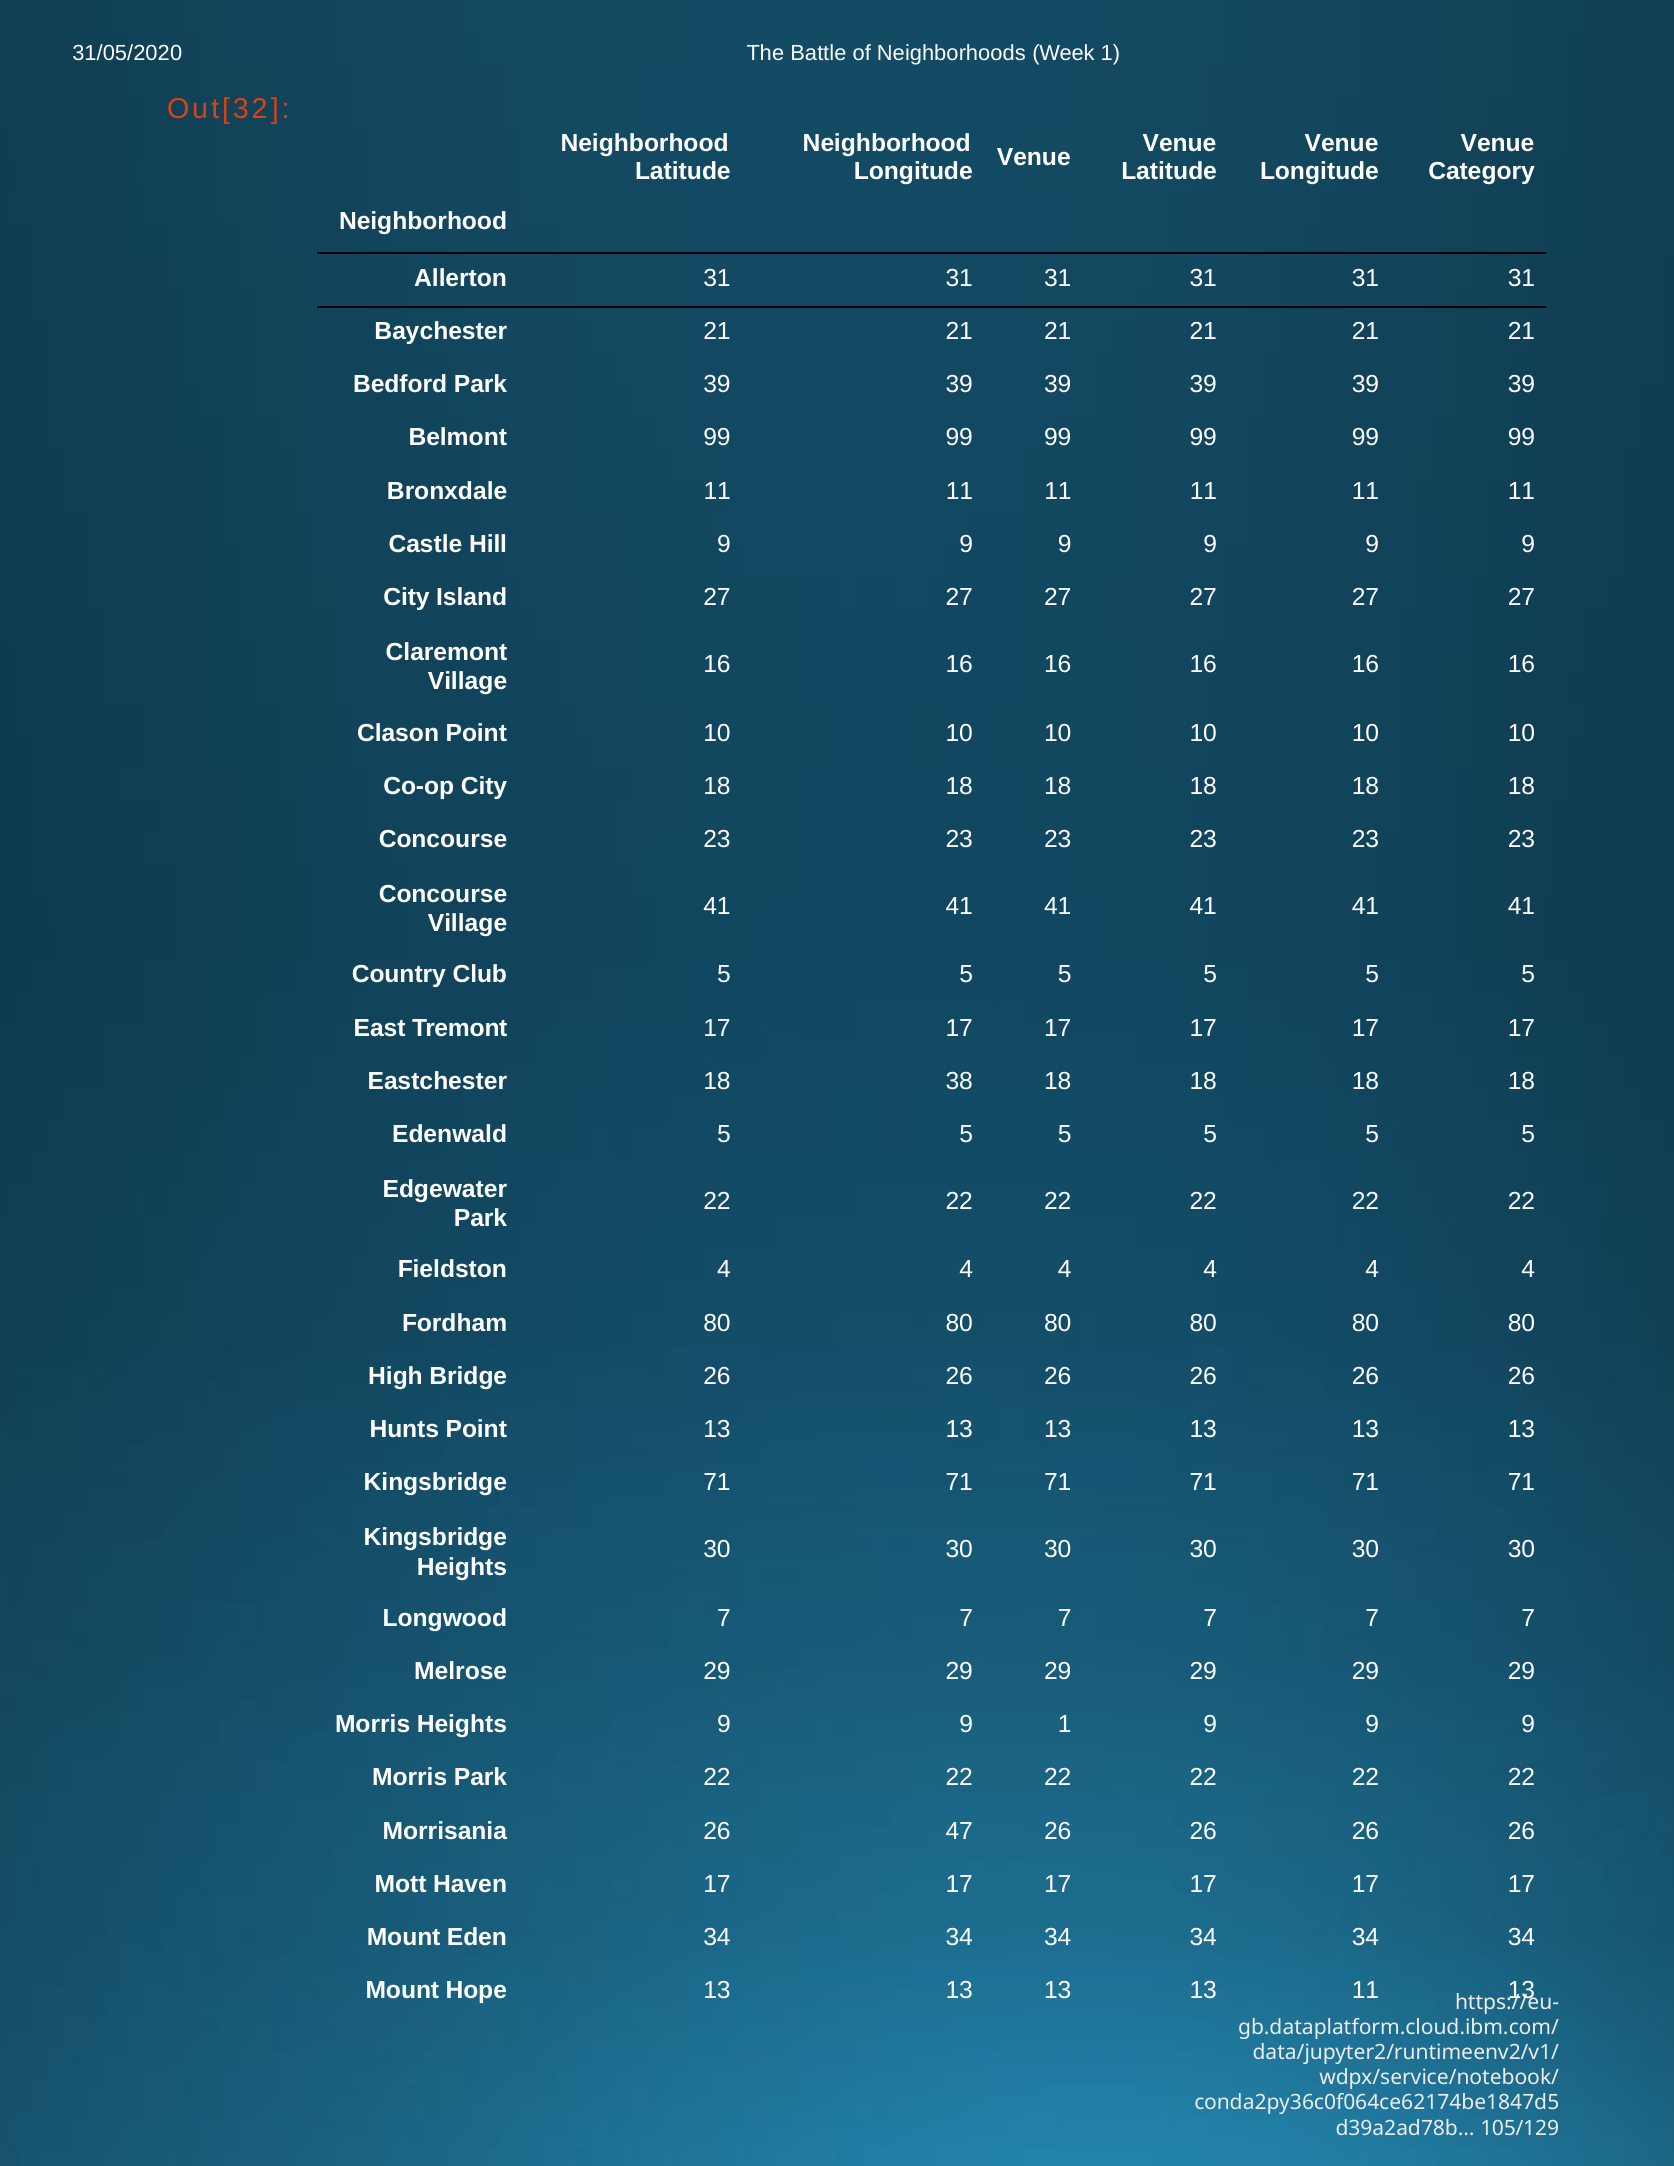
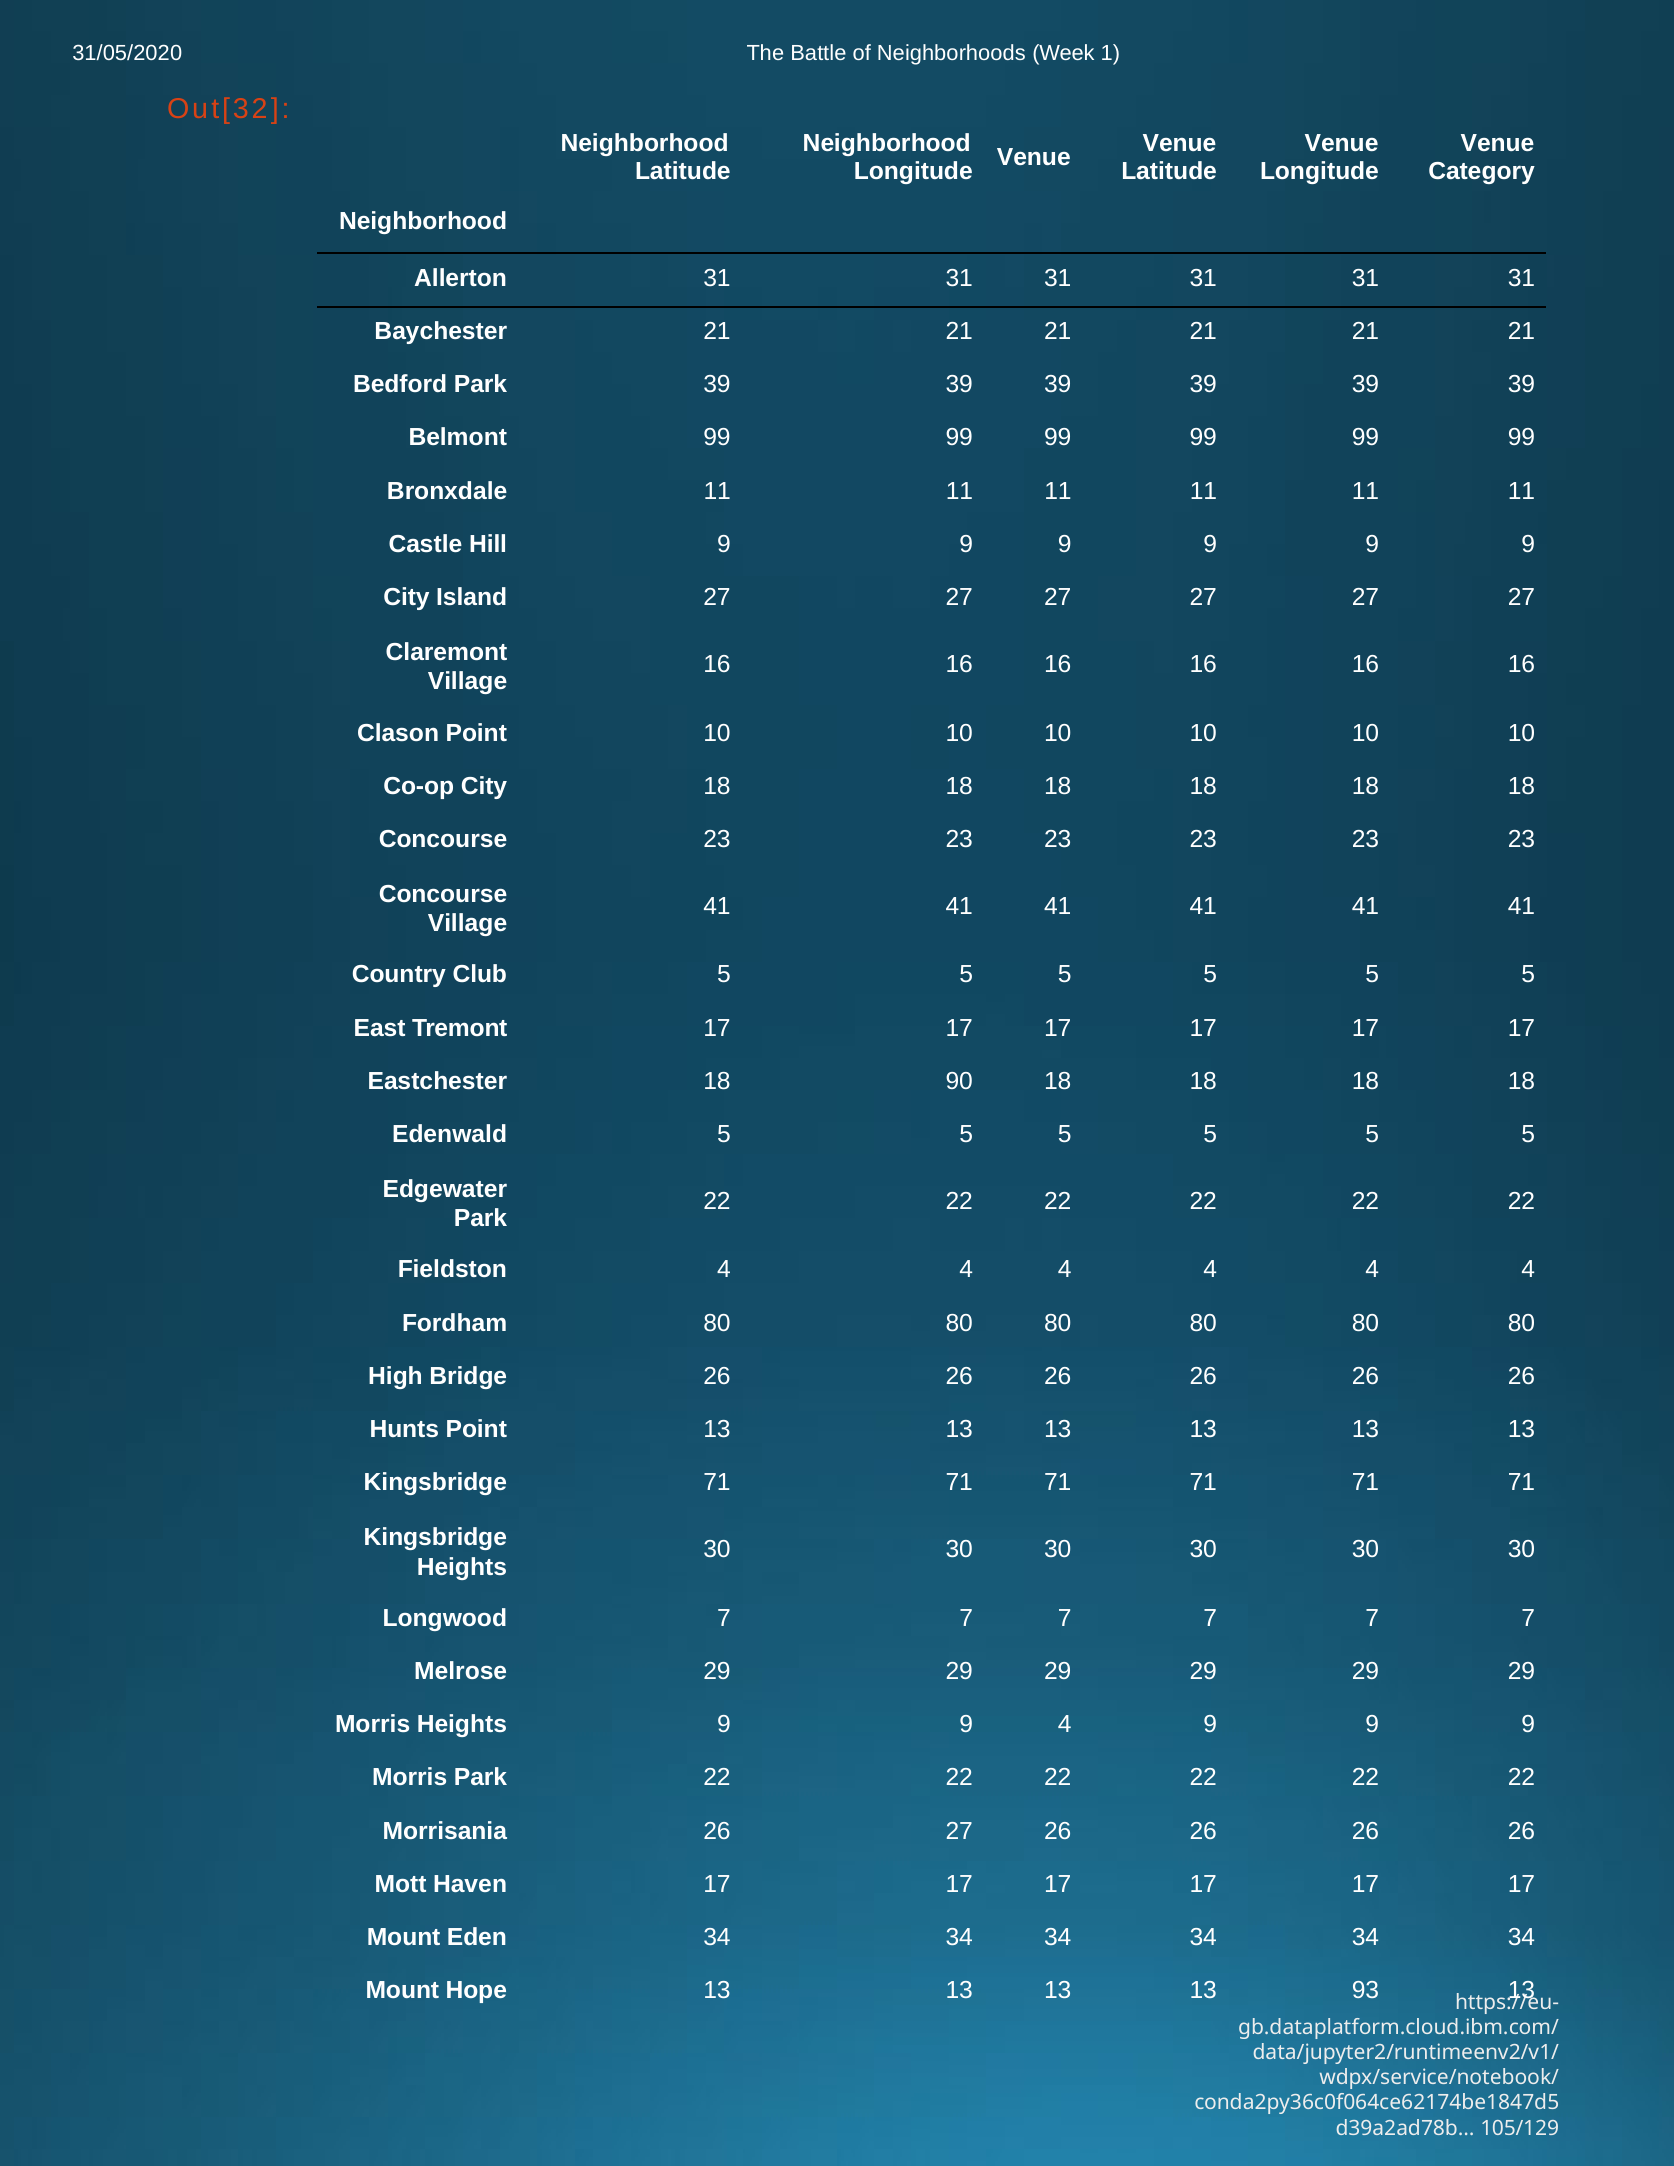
38: 38 -> 90
9 1: 1 -> 4
26 47: 47 -> 27
13 11: 11 -> 93
